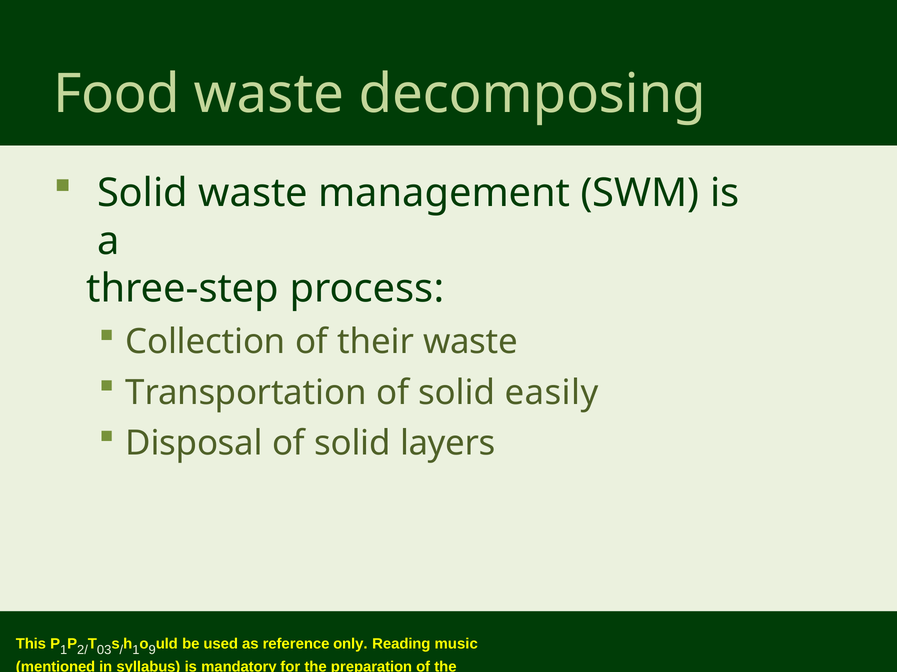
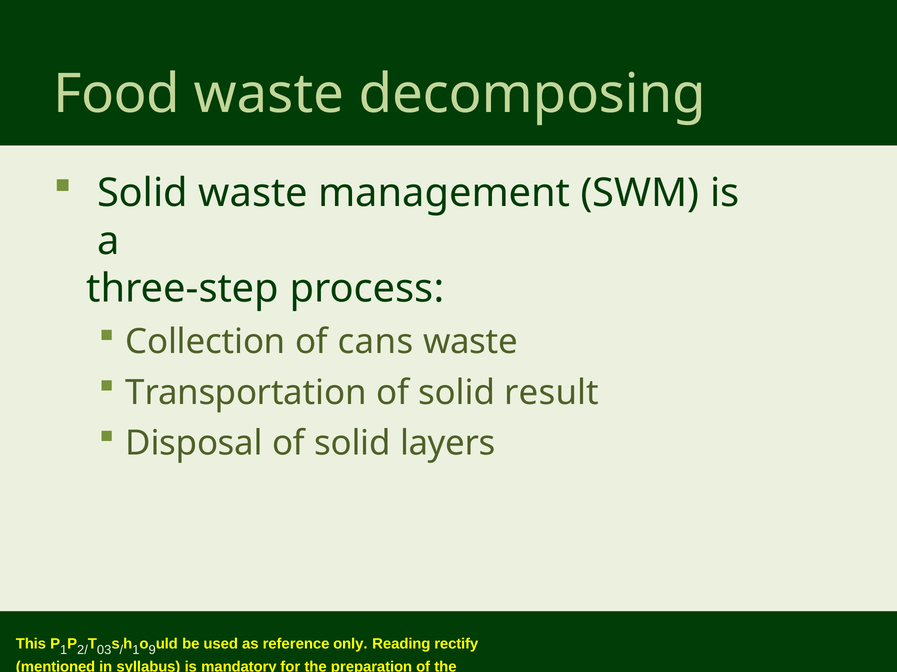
their: their -> cans
easily: easily -> result
music: music -> rectify
